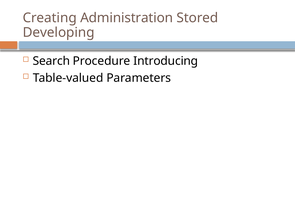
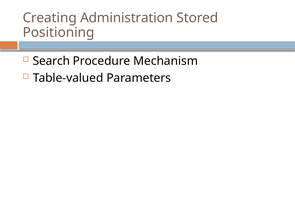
Developing: Developing -> Positioning
Introducing: Introducing -> Mechanism
